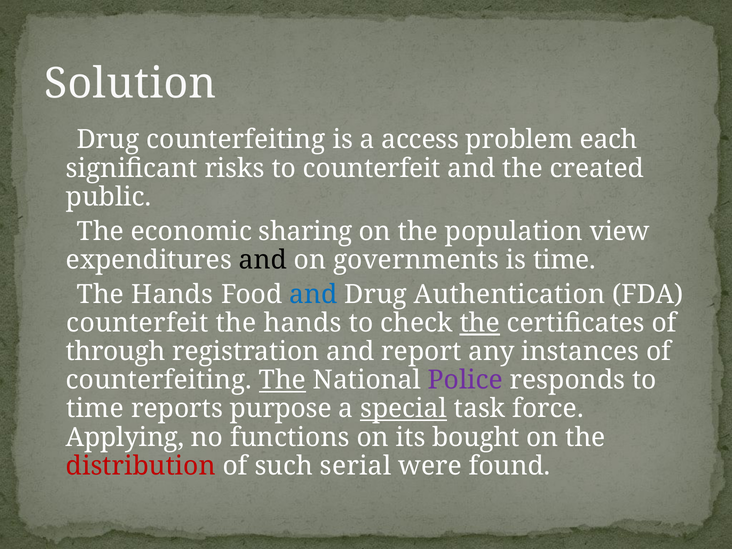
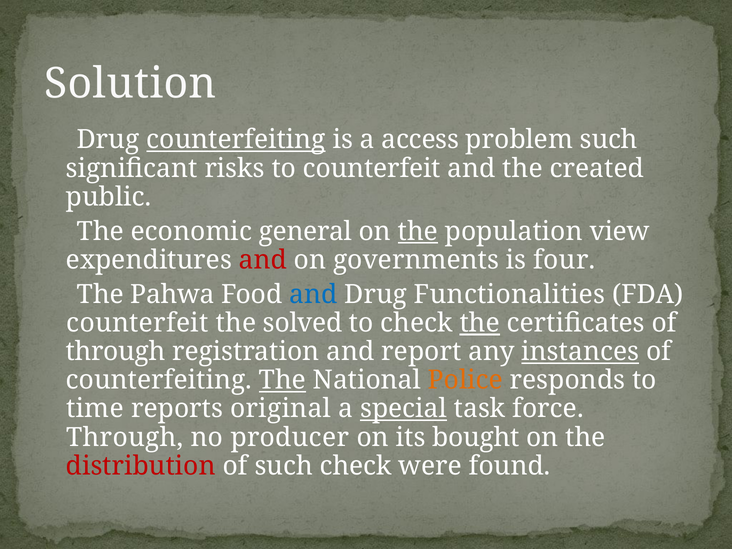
counterfeiting at (236, 140) underline: none -> present
problem each: each -> such
sharing: sharing -> general
the at (418, 231) underline: none -> present
and at (263, 260) colour: black -> red
is time: time -> four
Hands at (172, 295): Hands -> Pahwa
Authentication: Authentication -> Functionalities
the hands: hands -> solved
instances underline: none -> present
Police colour: purple -> orange
purpose: purpose -> original
Applying at (125, 437): Applying -> Through
functions: functions -> producer
such serial: serial -> check
